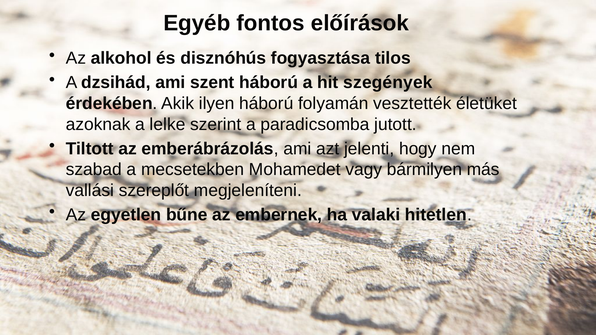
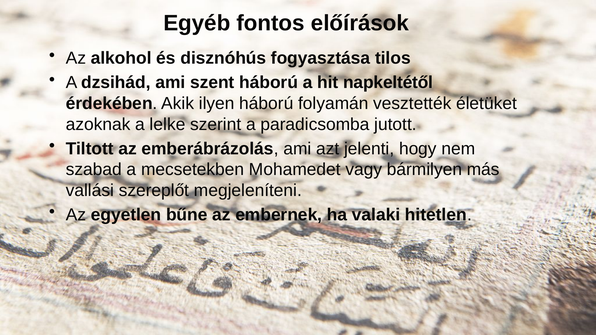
szegények: szegények -> napkeltétől
